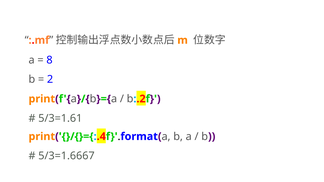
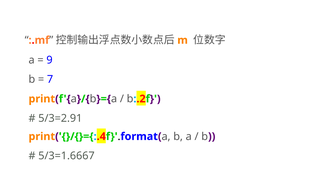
8: 8 -> 9
2: 2 -> 7
5/3=1.61: 5/3=1.61 -> 5/3=2.91
